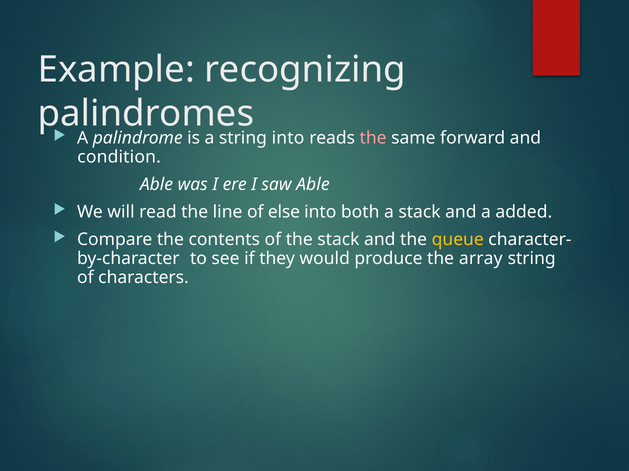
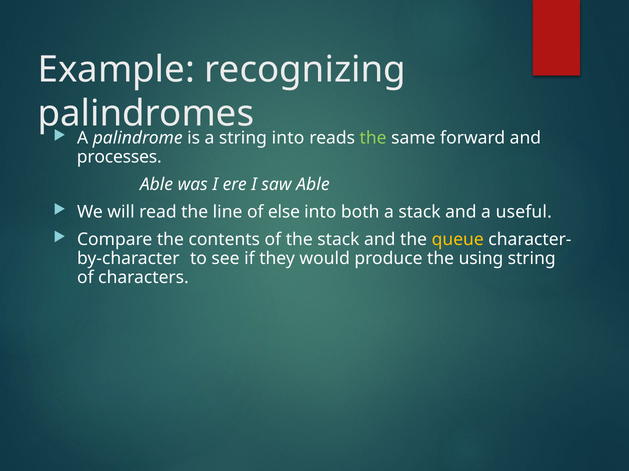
the at (373, 138) colour: pink -> light green
condition: condition -> processes
added: added -> useful
array: array -> using
